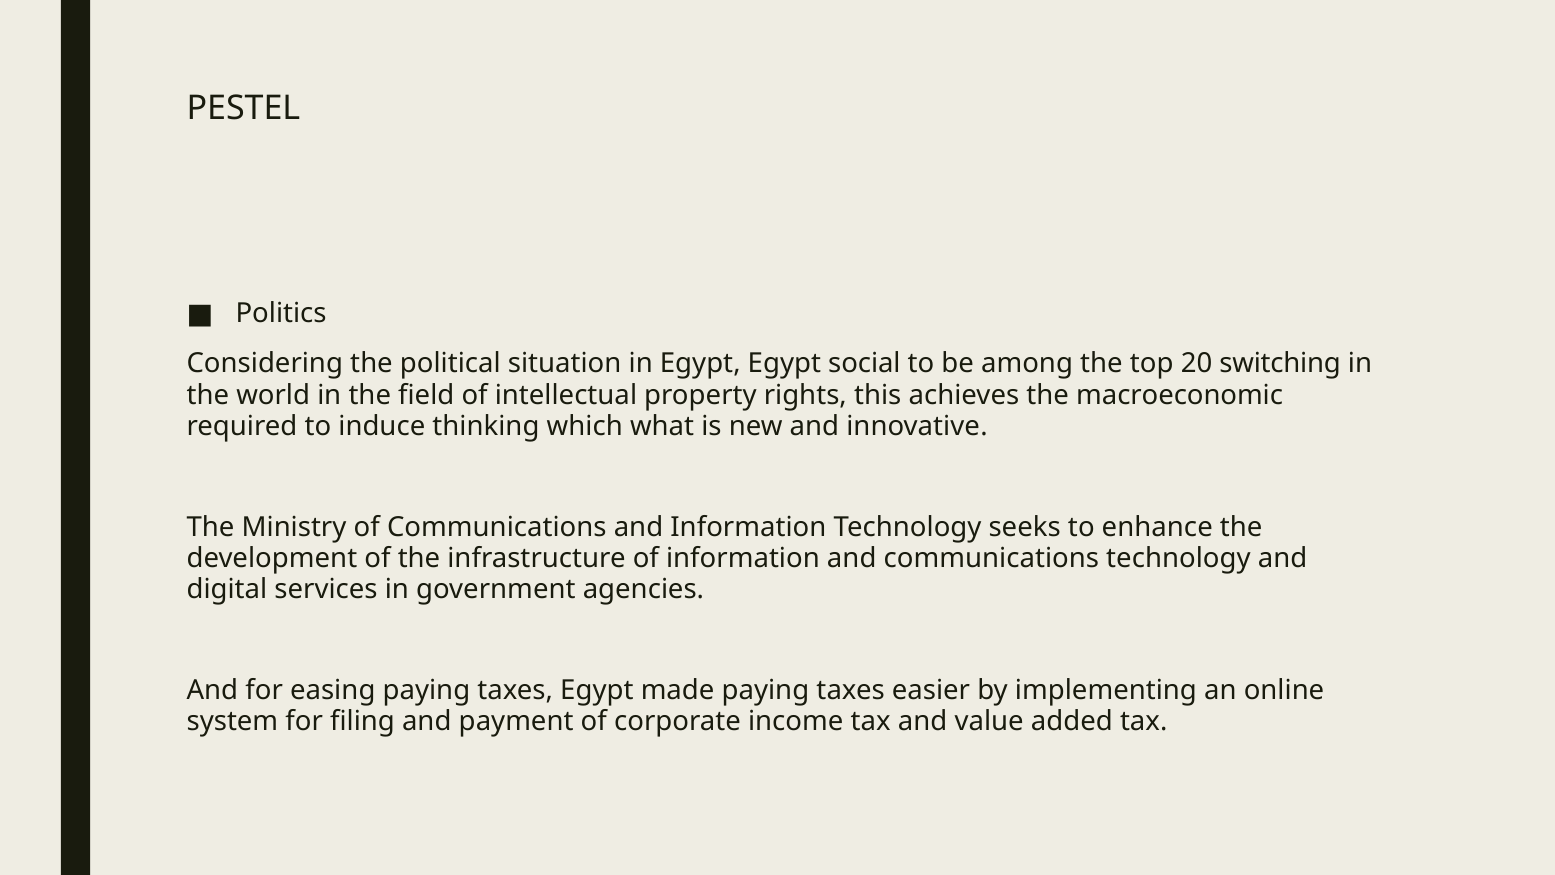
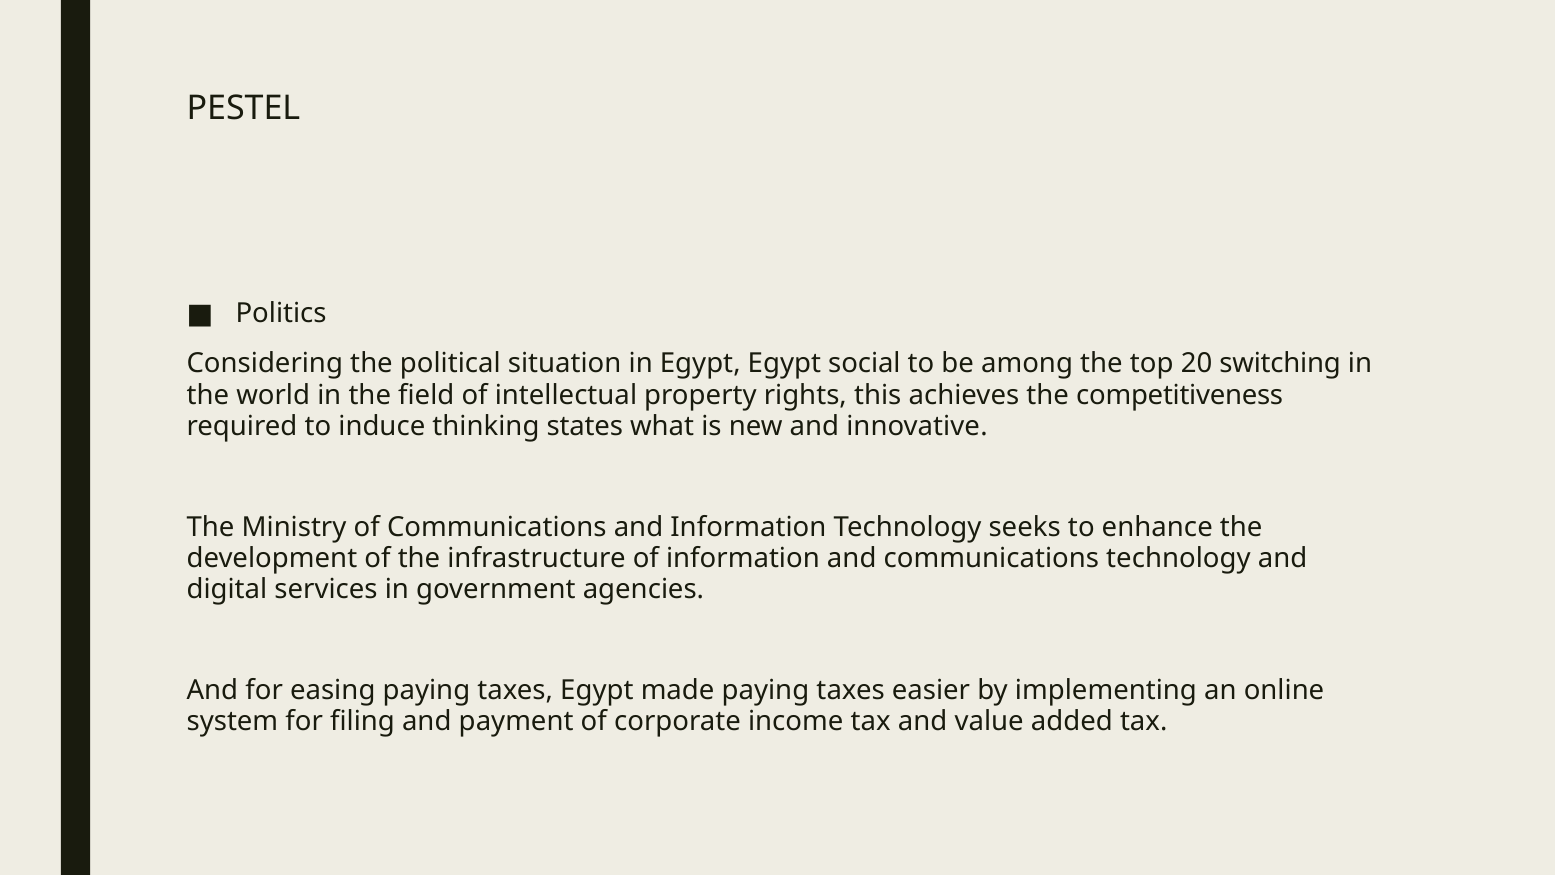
macroeconomic: macroeconomic -> competitiveness
which: which -> states
